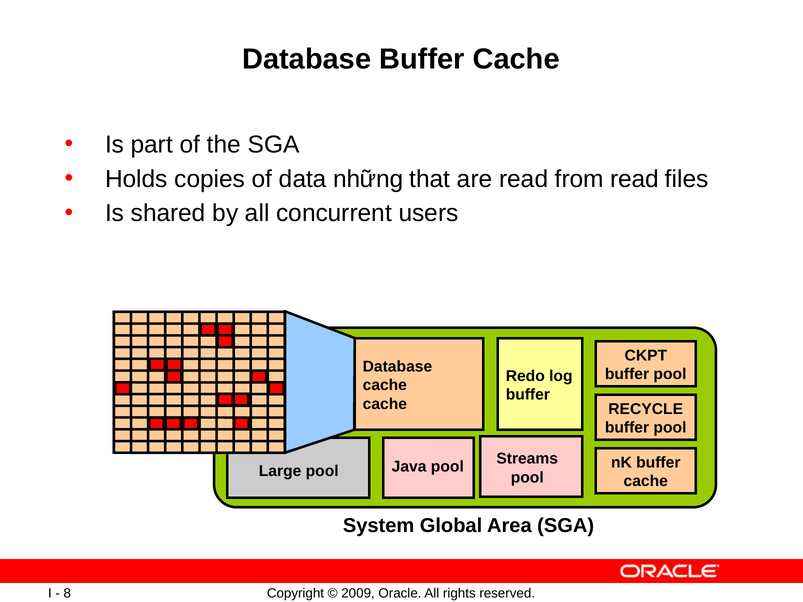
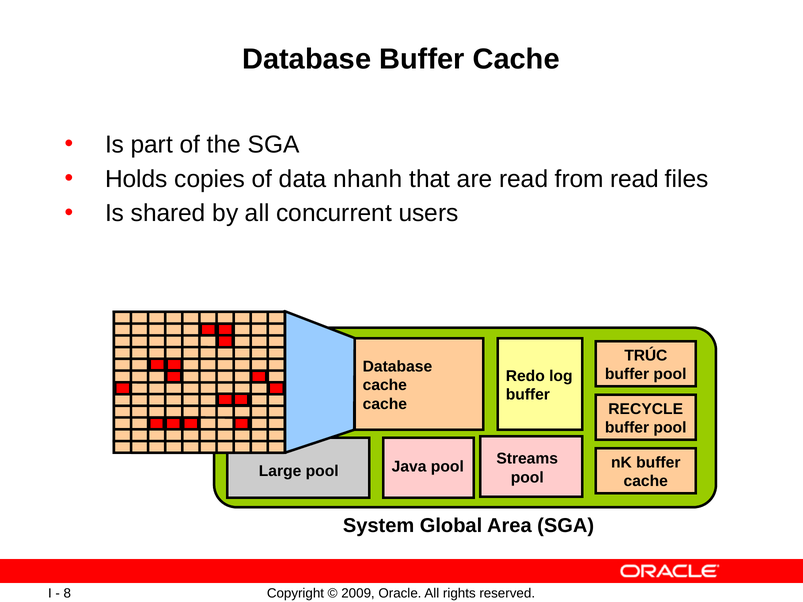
những: những -> nhanh
CKPT: CKPT -> TRÚC
